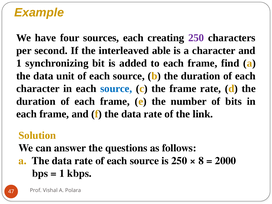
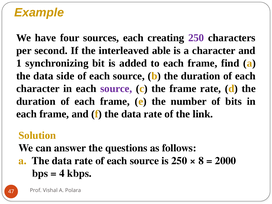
unit: unit -> side
source at (116, 89) colour: blue -> purple
1 at (62, 173): 1 -> 4
